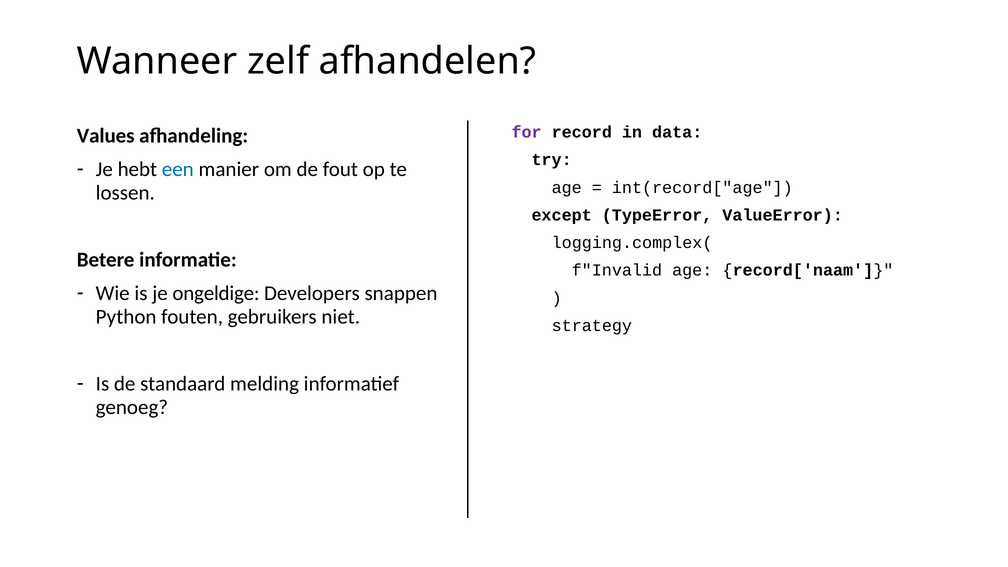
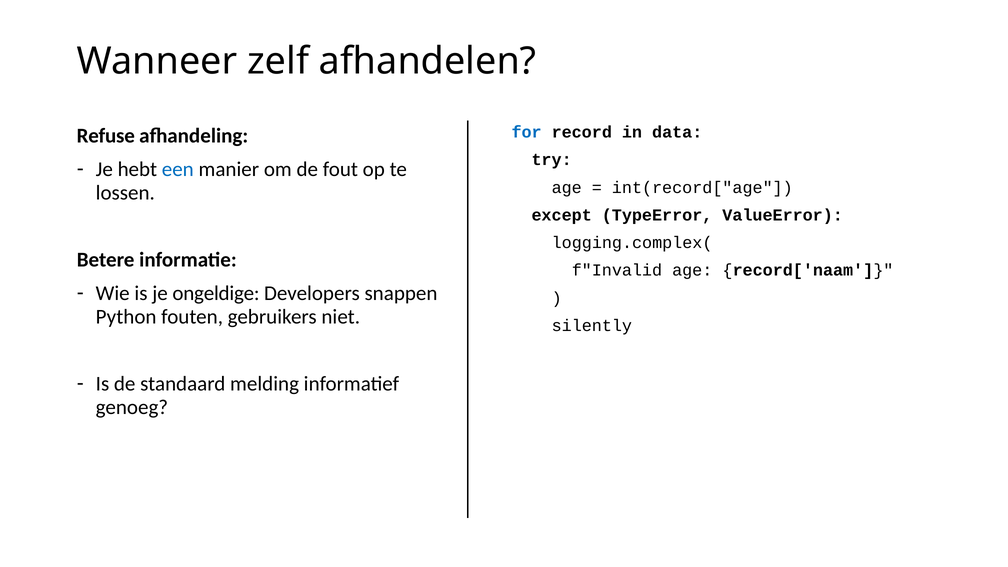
for colour: purple -> blue
Values: Values -> Refuse
strategy: strategy -> silently
